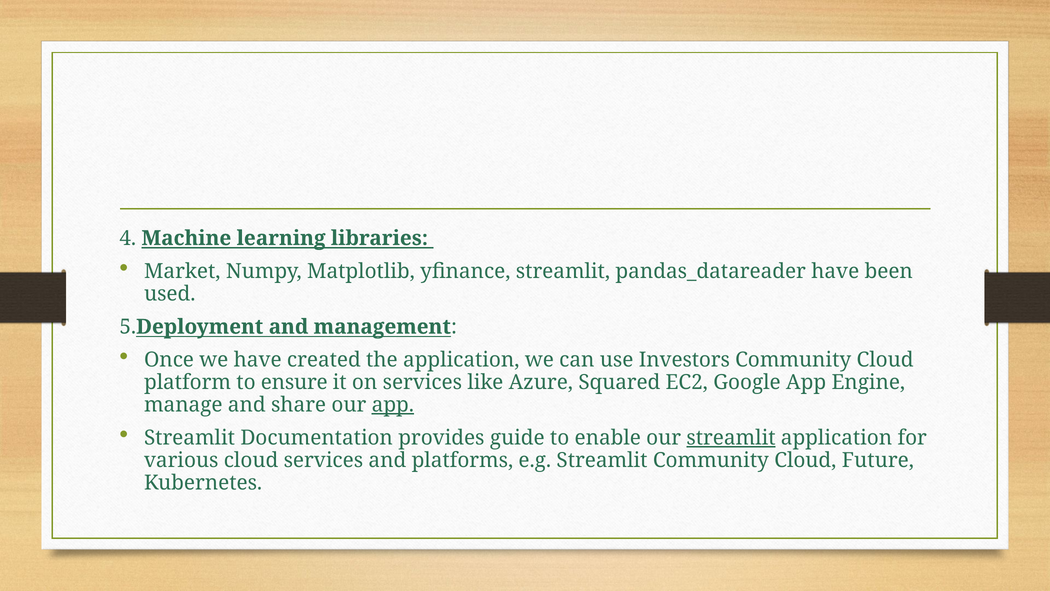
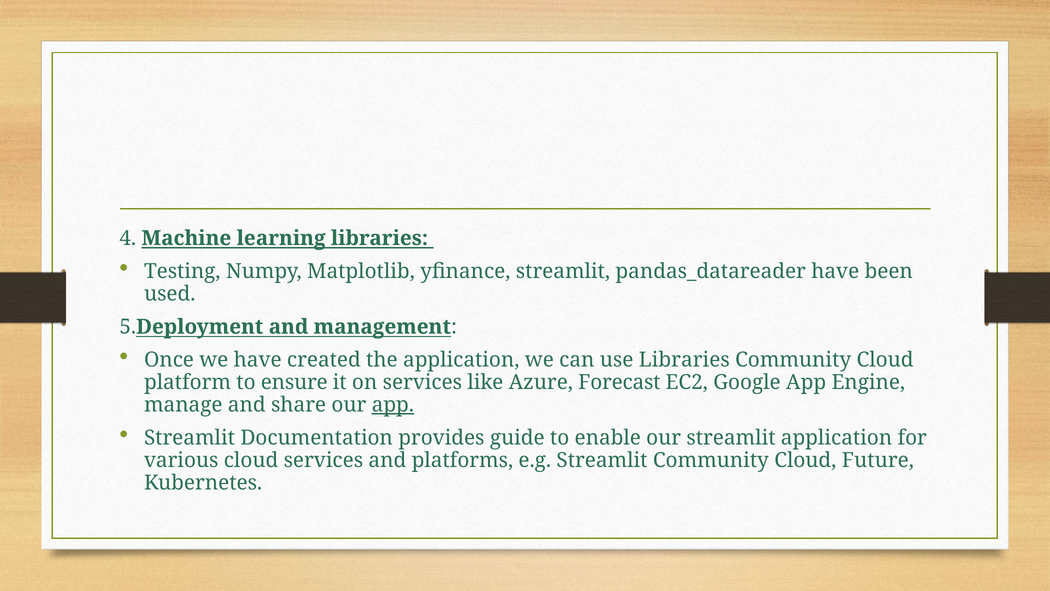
Market: Market -> Testing
use Investors: Investors -> Libraries
Squared: Squared -> Forecast
streamlit at (731, 438) underline: present -> none
